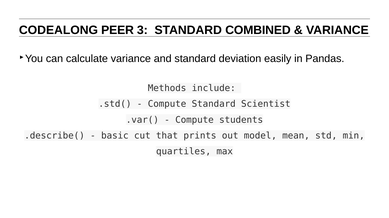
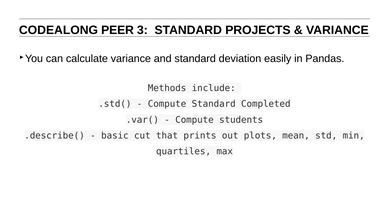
COMBINED: COMBINED -> PROJECTS
Scientist: Scientist -> Completed
model: model -> plots
